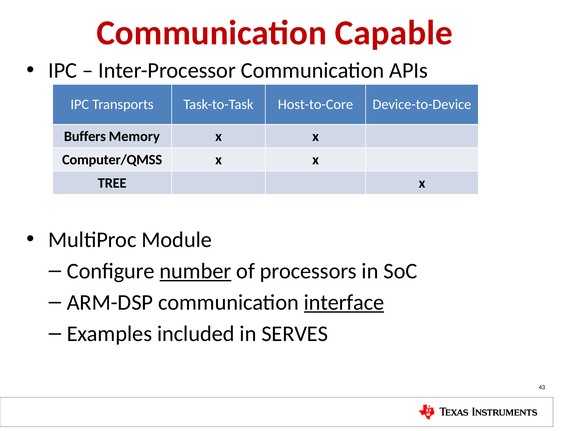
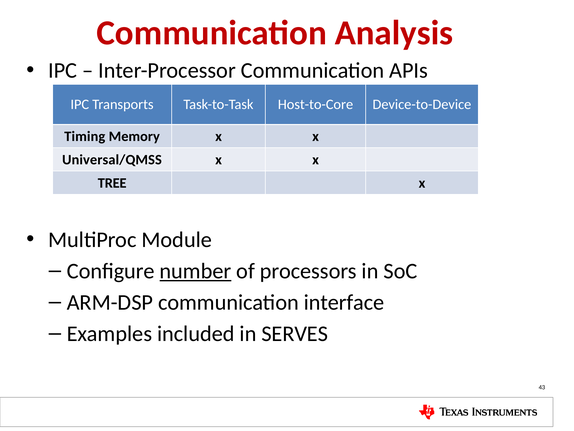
Capable: Capable -> Analysis
Buffers: Buffers -> Timing
Computer/QMSS: Computer/QMSS -> Universal/QMSS
interface underline: present -> none
